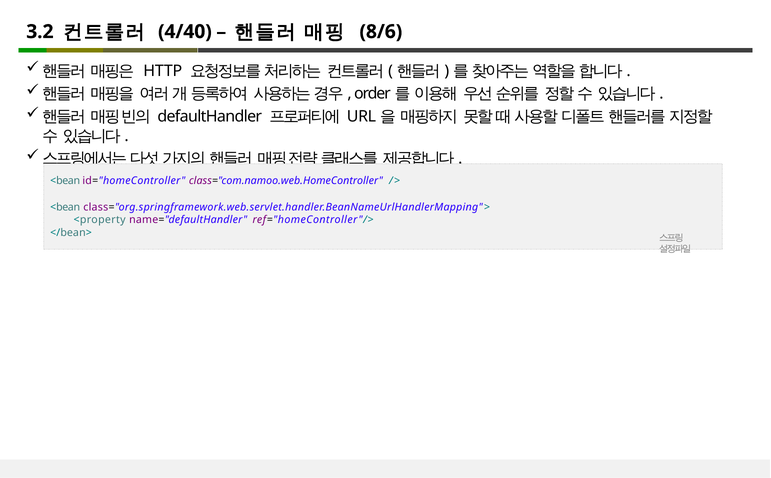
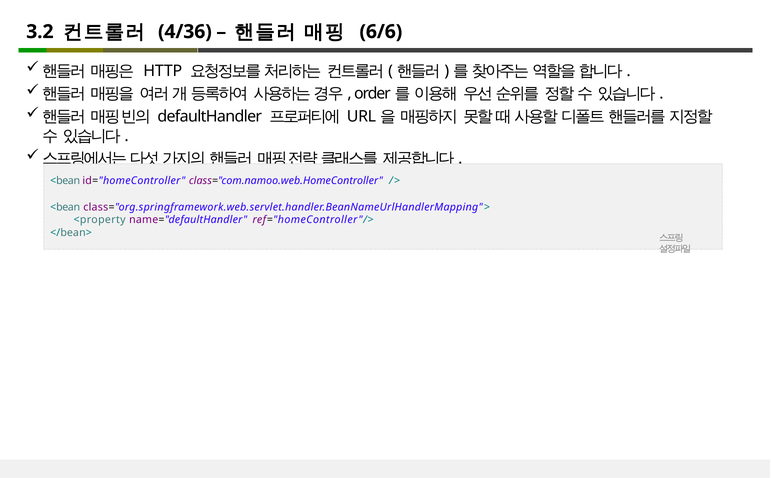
4/40: 4/40 -> 4/36
8/6: 8/6 -> 6/6
